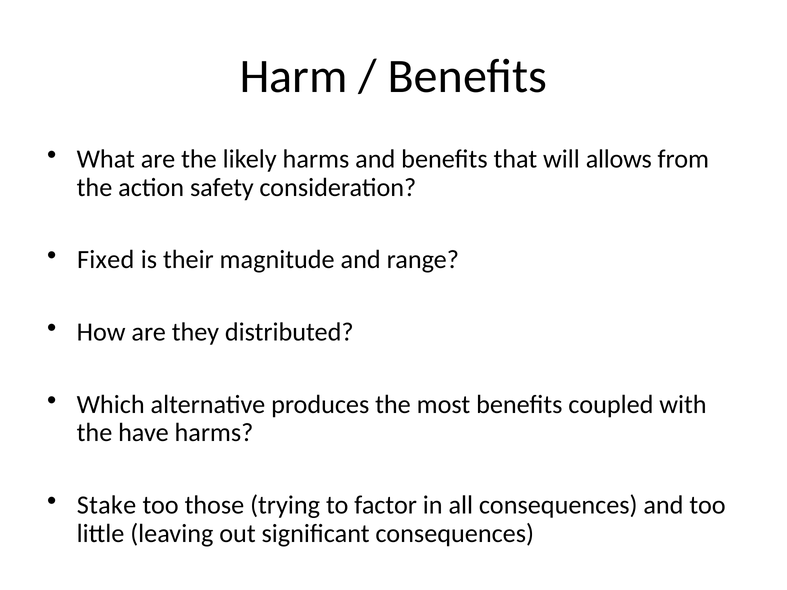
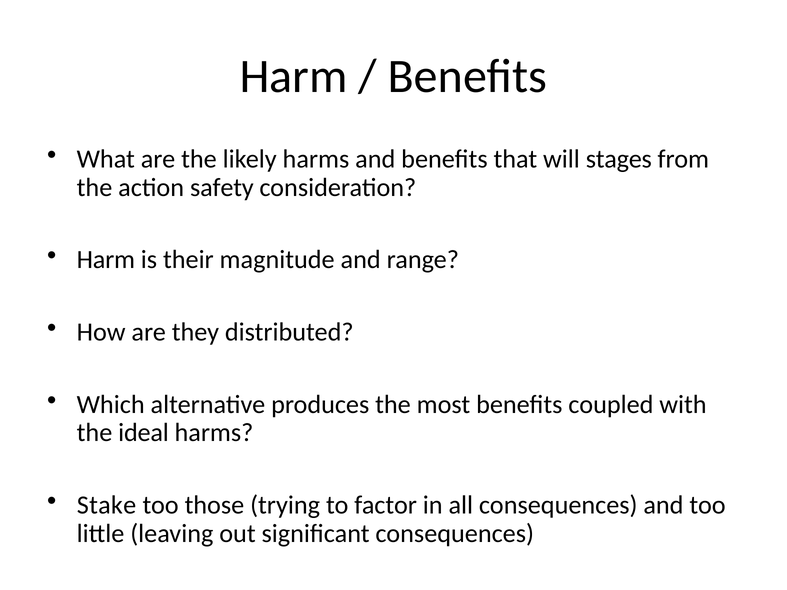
allows: allows -> stages
Fixed at (106, 260): Fixed -> Harm
have: have -> ideal
